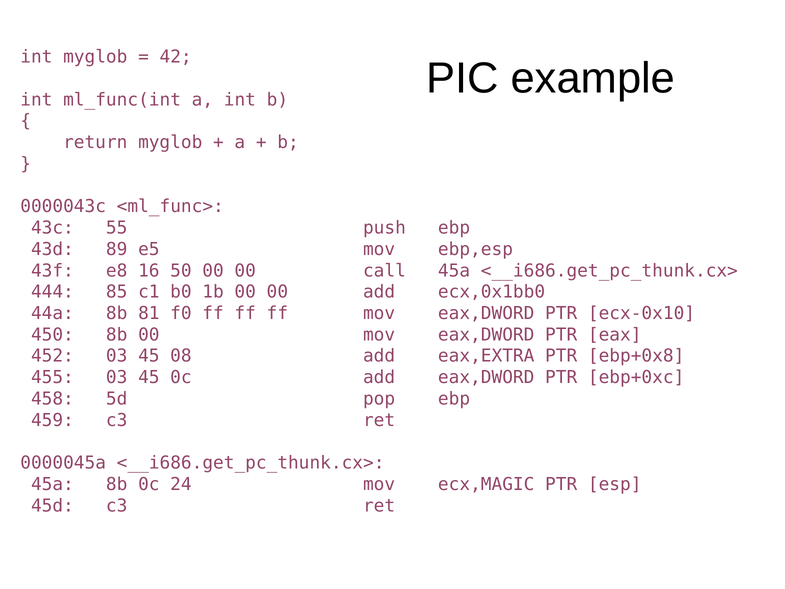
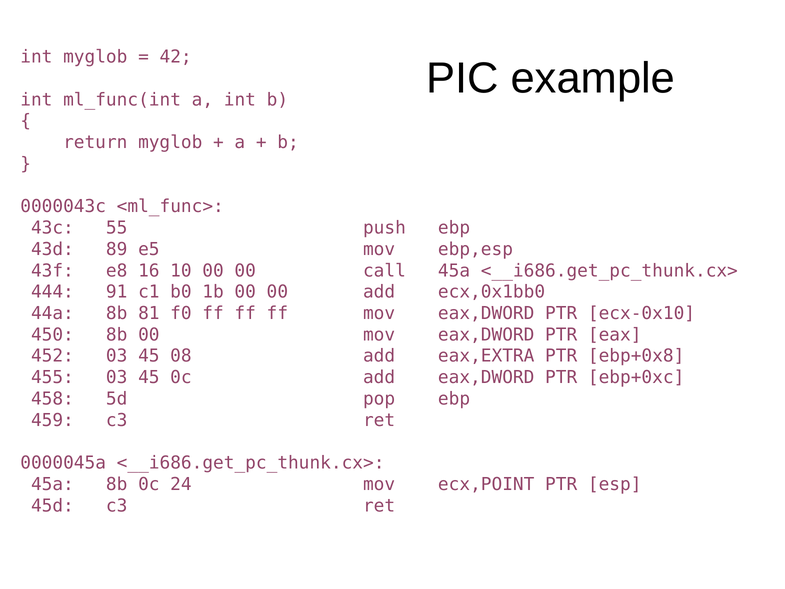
50: 50 -> 10
85: 85 -> 91
ecx,MAGIC: ecx,MAGIC -> ecx,POINT
